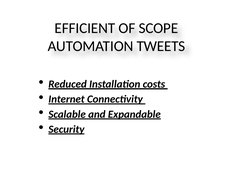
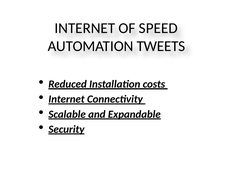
EFFICIENT at (85, 28): EFFICIENT -> INTERNET
SCOPE: SCOPE -> SPEED
